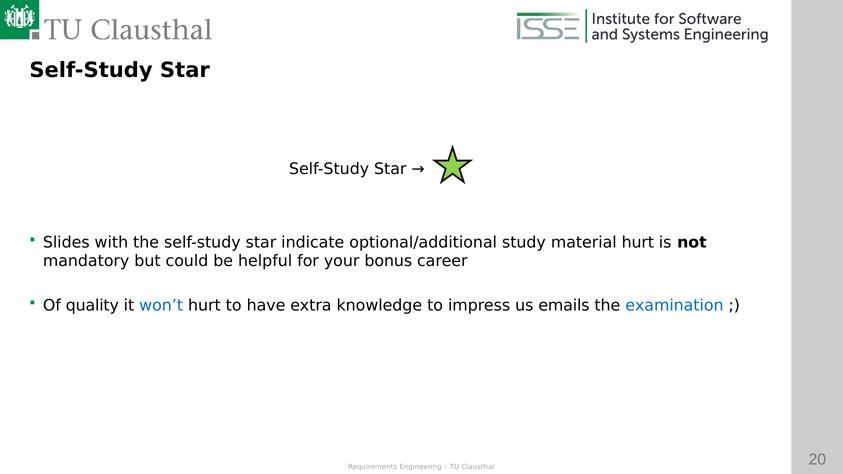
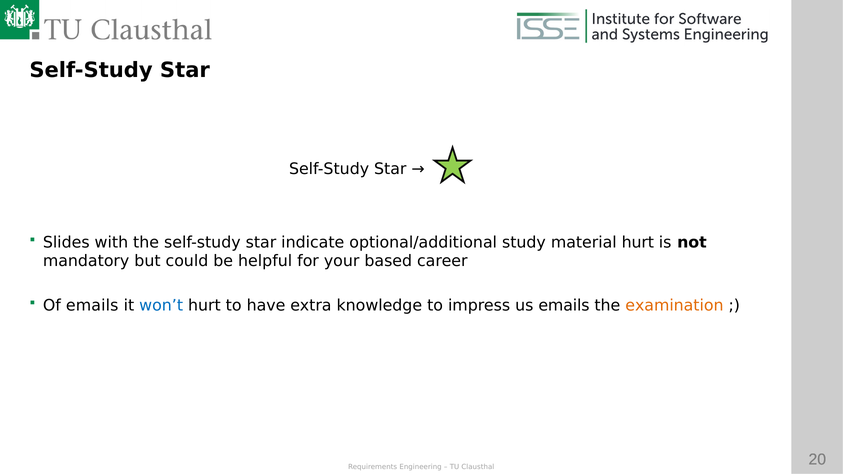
bonus: bonus -> based
Of quality: quality -> emails
examination colour: blue -> orange
